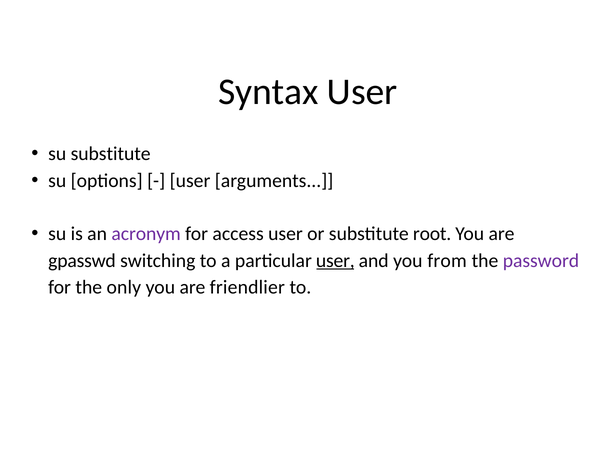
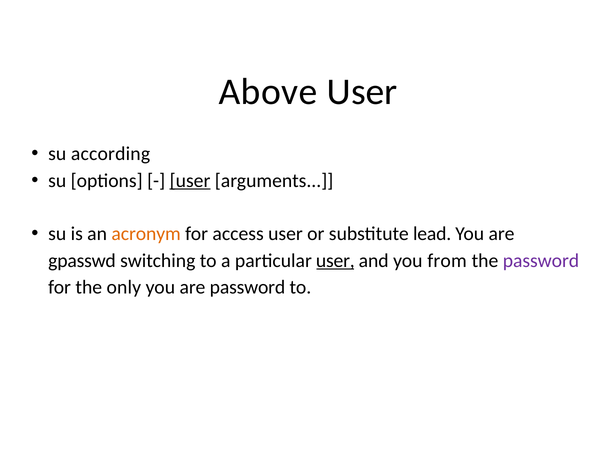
Syntax: Syntax -> Above
su substitute: substitute -> according
user at (190, 181) underline: none -> present
acronym colour: purple -> orange
root: root -> lead
are friendlier: friendlier -> password
